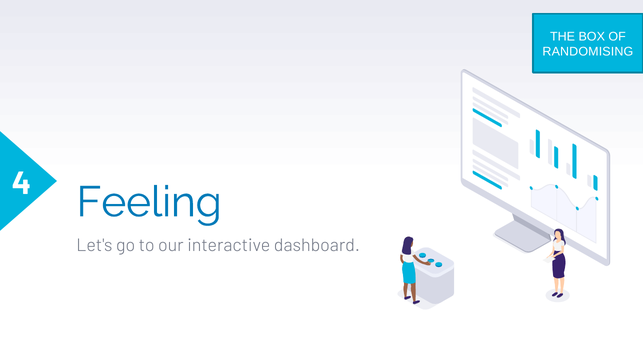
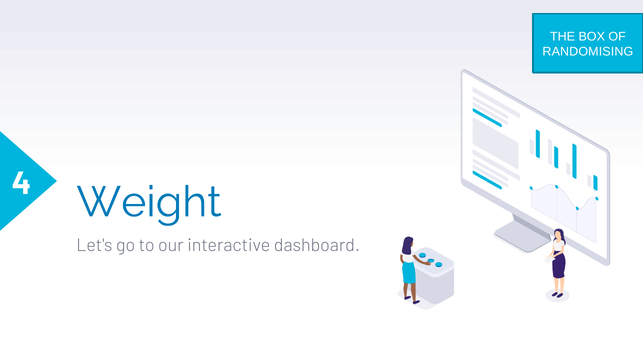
Feeling: Feeling -> Weight
